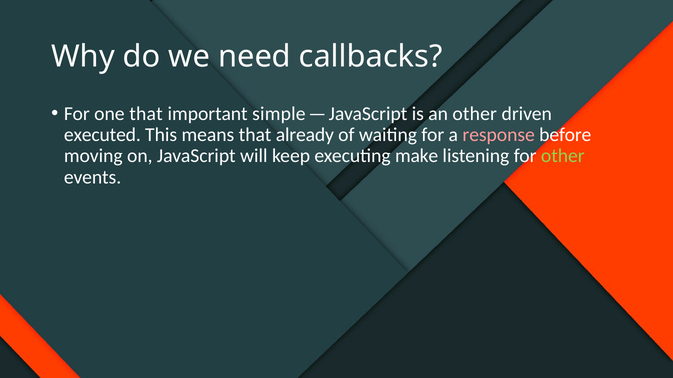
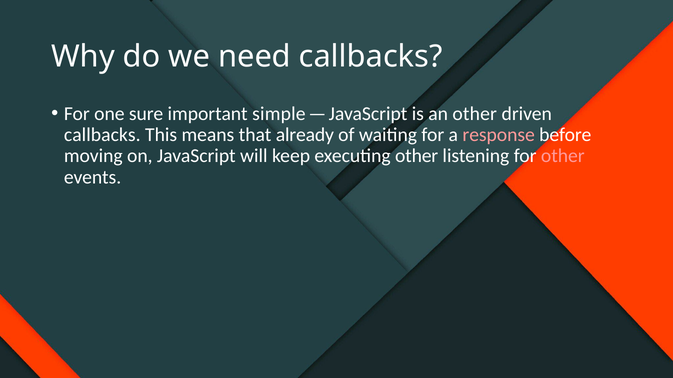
one that: that -> sure
executed at (102, 135): executed -> callbacks
executing make: make -> other
other at (563, 156) colour: light green -> pink
